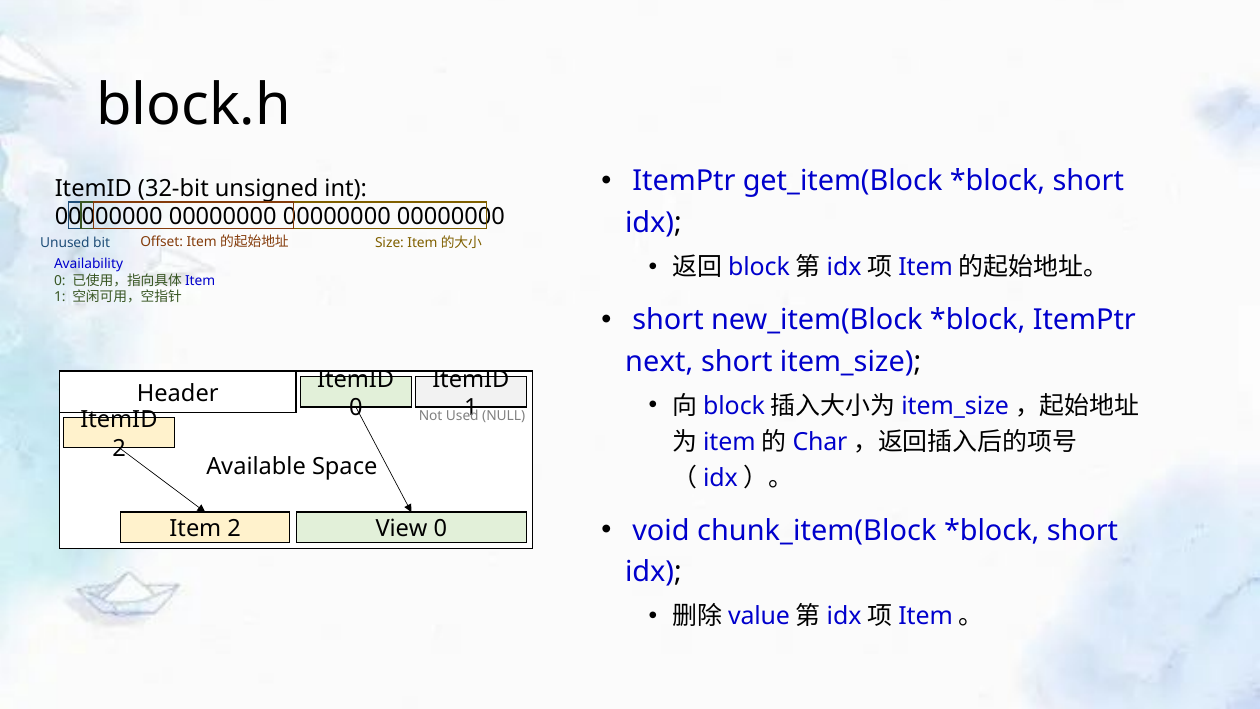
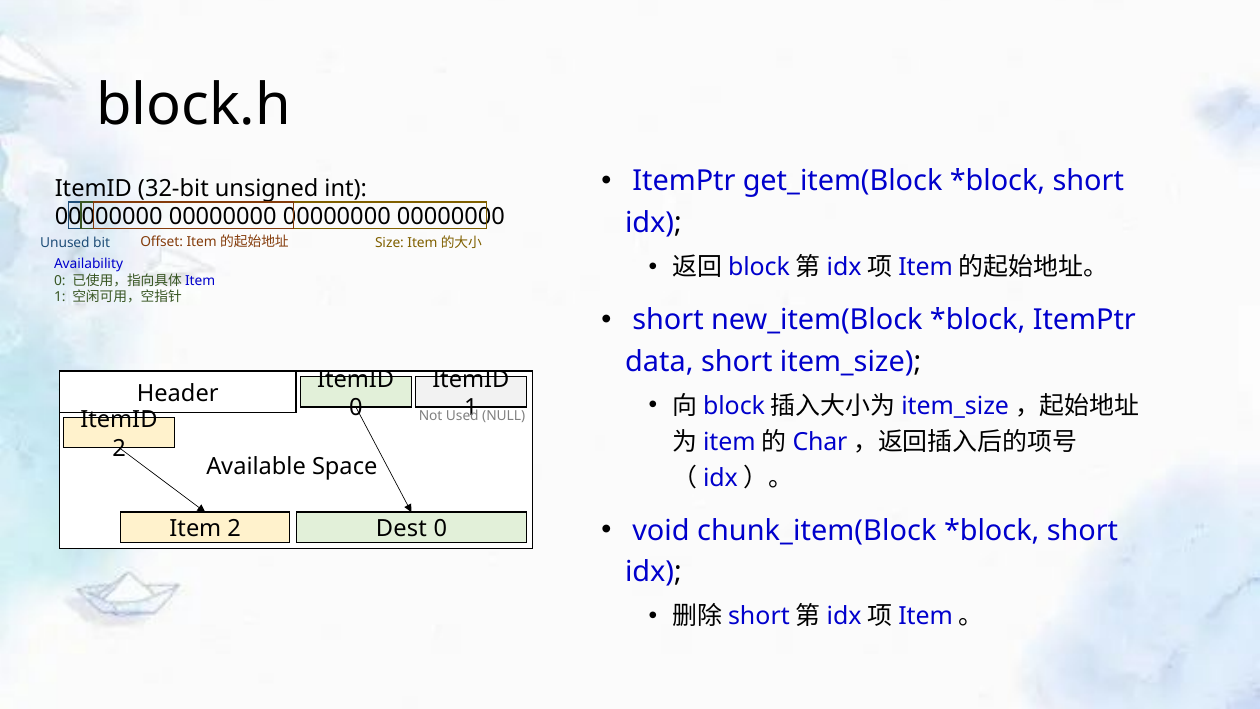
next: next -> data
View: View -> Dest
value at (759, 616): value -> short
